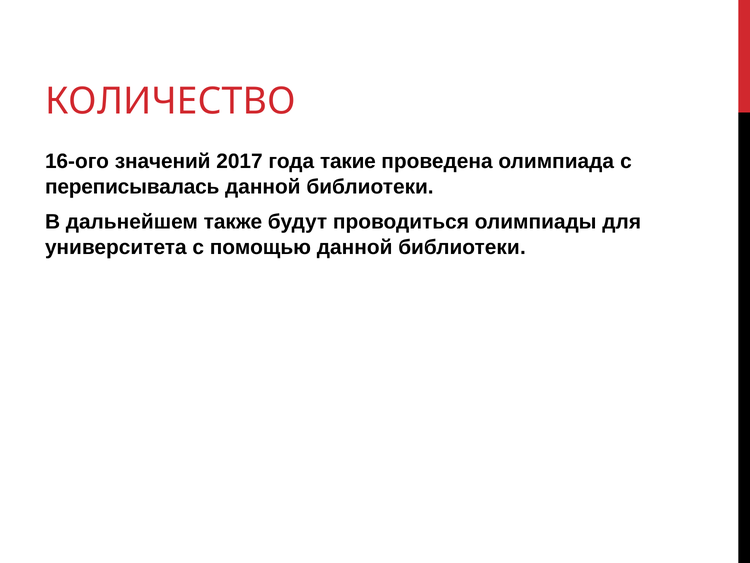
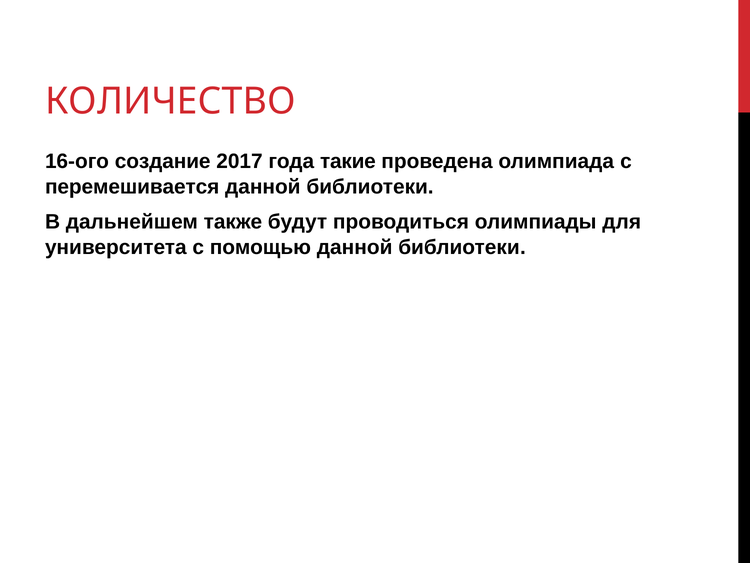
значений: значений -> создание
переписывалась: переписывалась -> перемешивается
